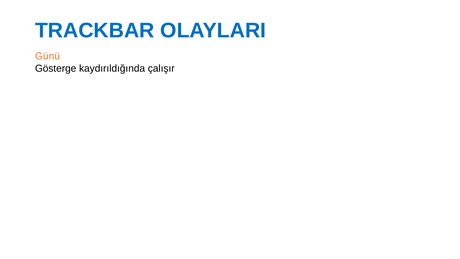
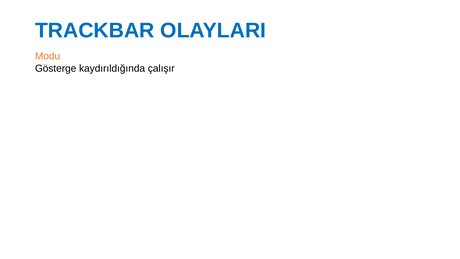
Günü: Günü -> Modu
